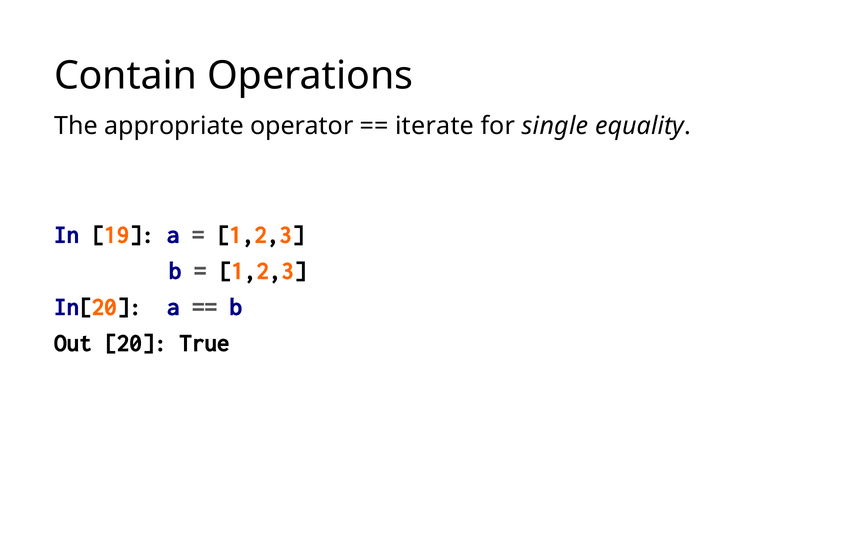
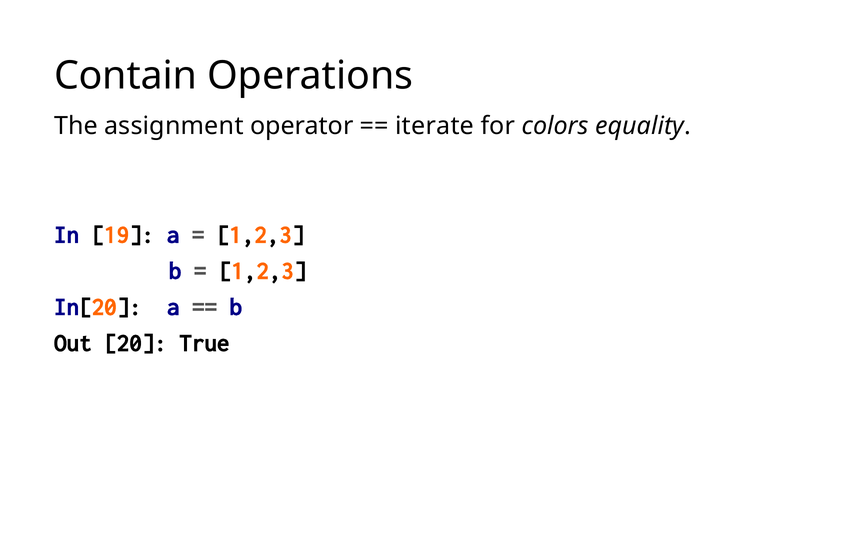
appropriate: appropriate -> assignment
single: single -> colors
